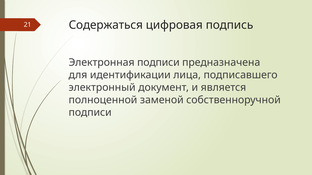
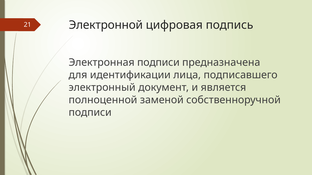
Содержаться: Содержаться -> Электронной
